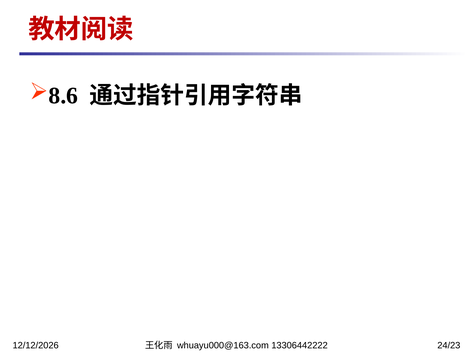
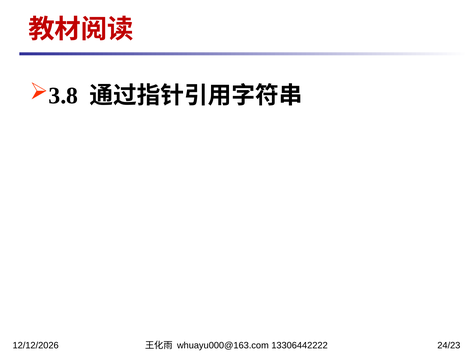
8.6: 8.6 -> 3.8
